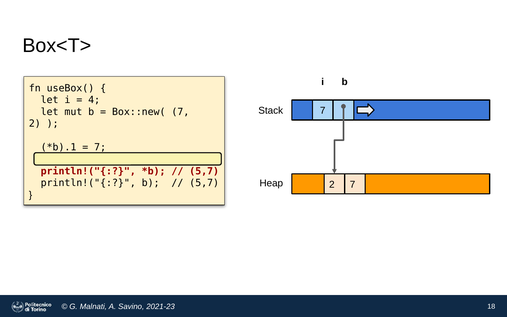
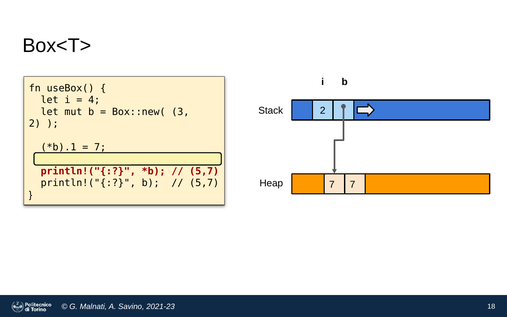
Stack 7: 7 -> 2
Box::new( 7: 7 -> 3
Heap 2: 2 -> 7
